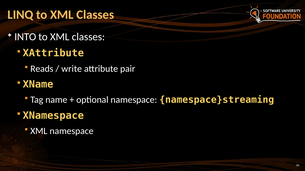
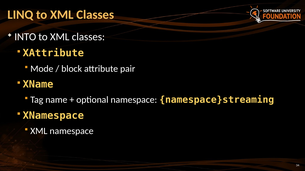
Reads: Reads -> Mode
write: write -> block
